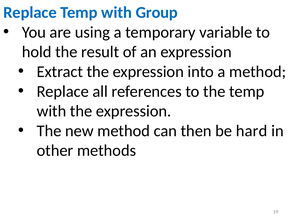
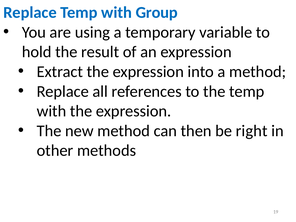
hard: hard -> right
